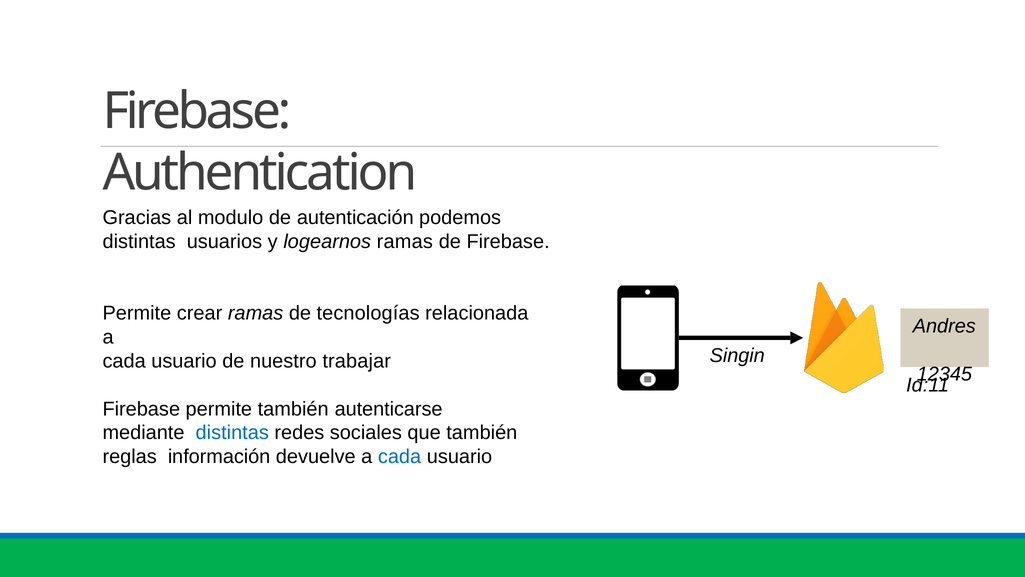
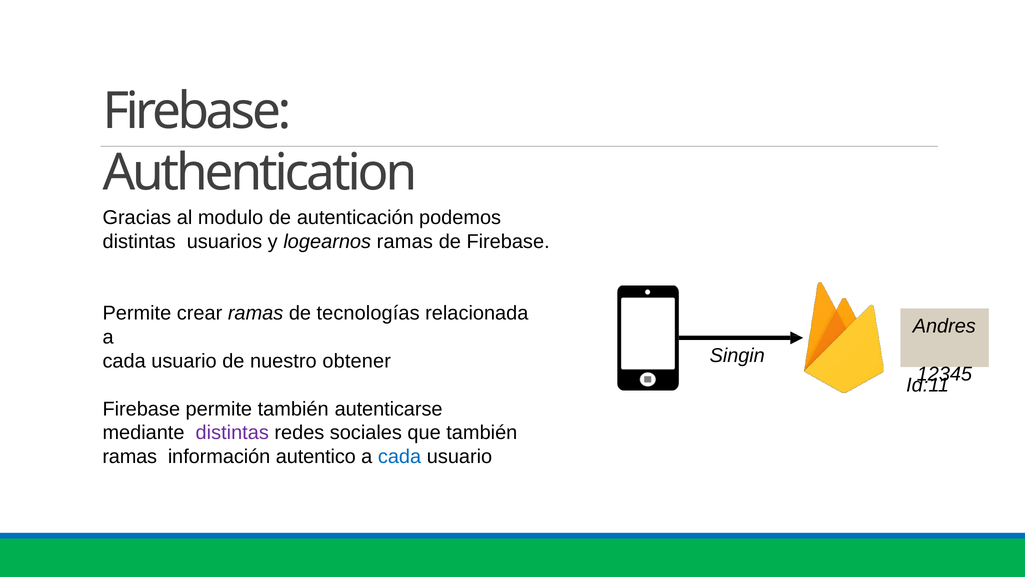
trabajar: trabajar -> obtener
distintas at (232, 433) colour: blue -> purple
reglas at (130, 457): reglas -> ramas
devuelve: devuelve -> autentico
